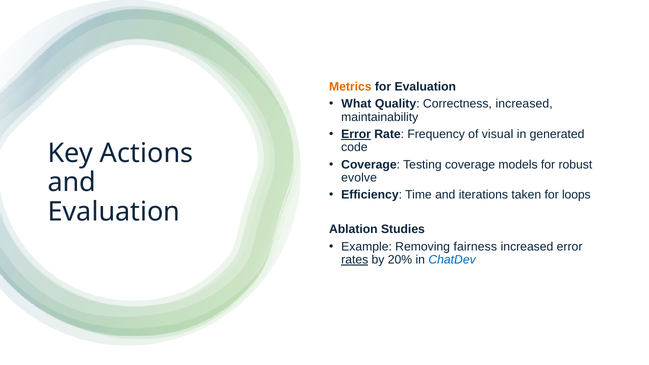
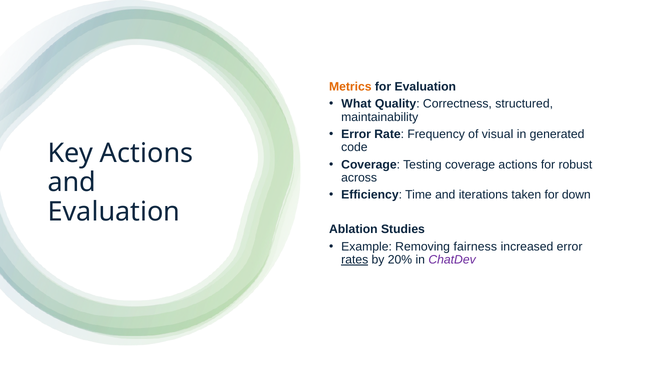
Correctness increased: increased -> structured
Error at (356, 134) underline: present -> none
coverage models: models -> actions
evolve: evolve -> across
loops: loops -> down
ChatDev colour: blue -> purple
